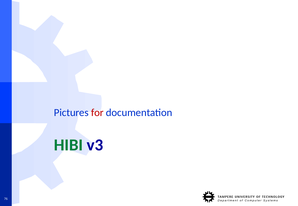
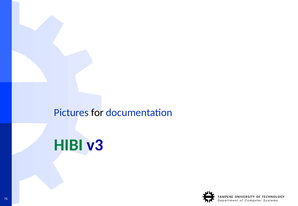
for colour: red -> black
